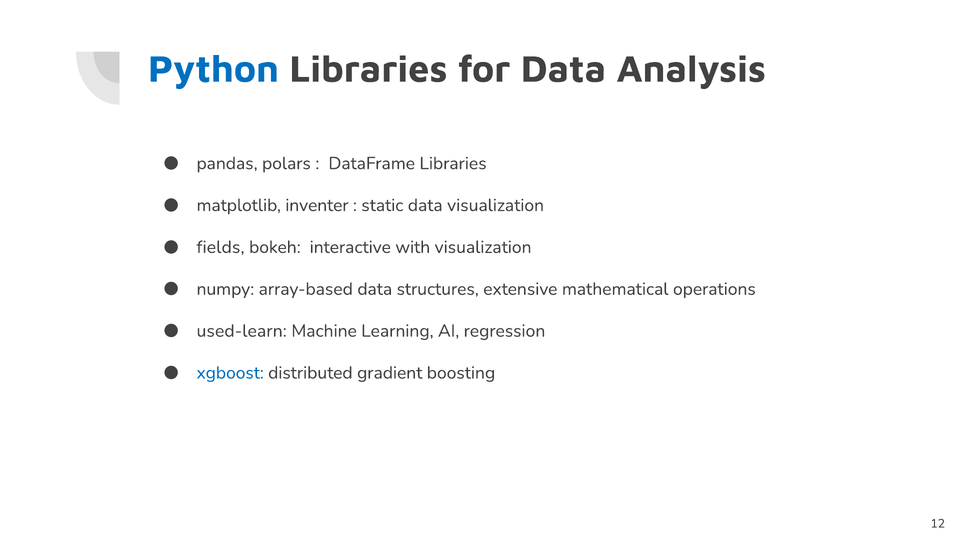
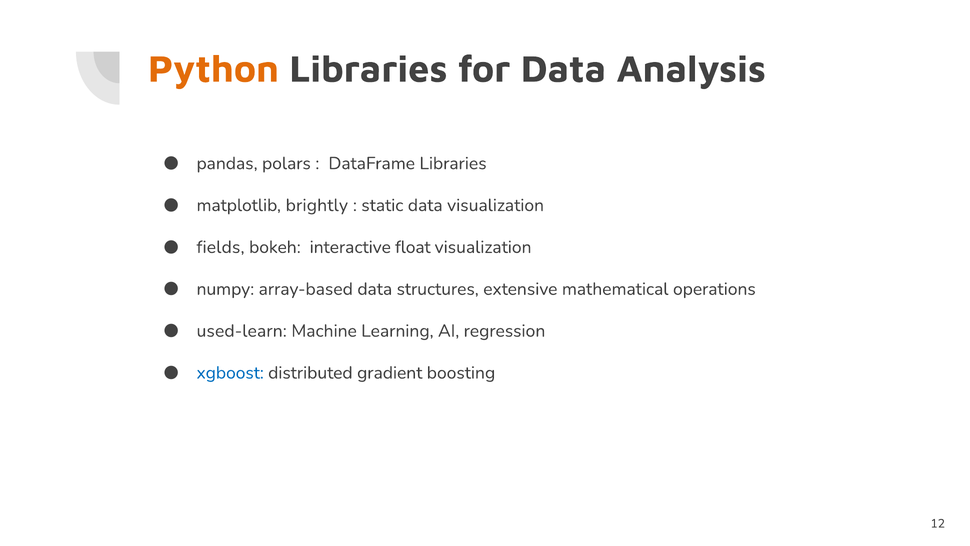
Python colour: blue -> orange
inventer: inventer -> brightly
with: with -> float
